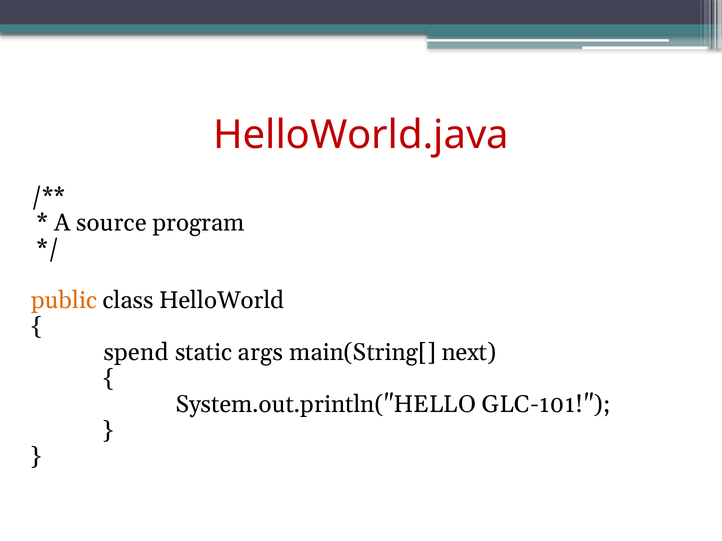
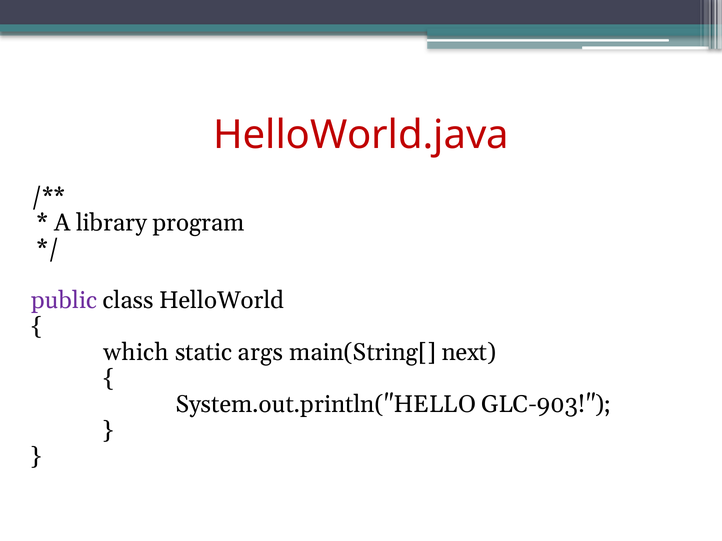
source: source -> library
public colour: orange -> purple
spend: spend -> which
GLC-101: GLC-101 -> GLC-903
